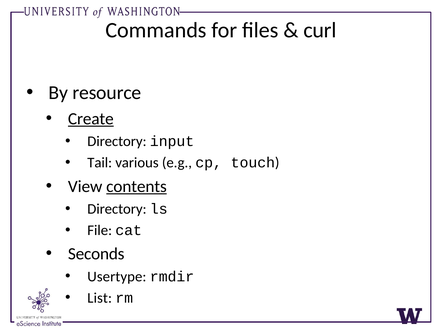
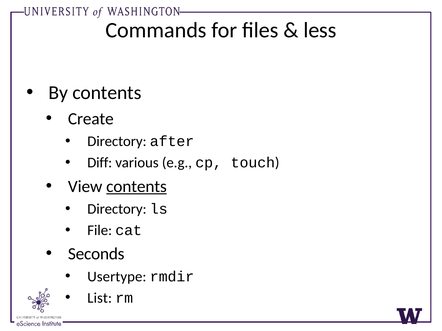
curl: curl -> less
By resource: resource -> contents
Create underline: present -> none
input: input -> after
Tail: Tail -> Diff
